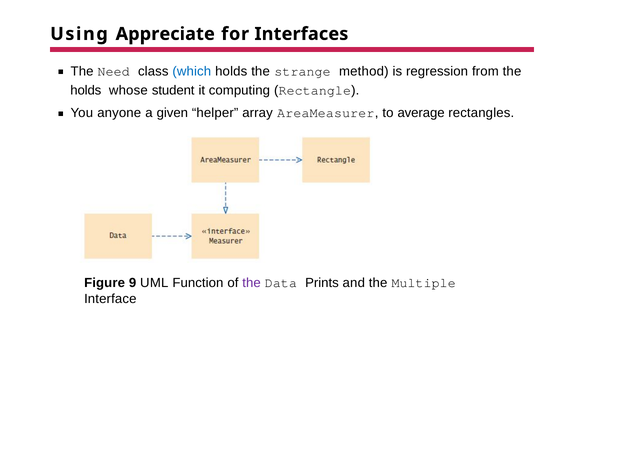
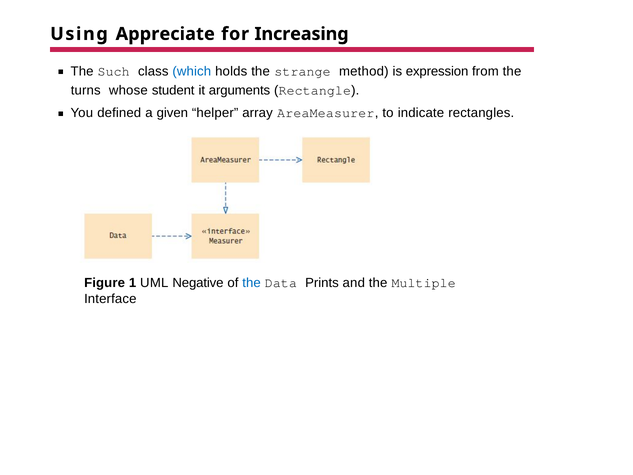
Interfaces: Interfaces -> Increasing
Need: Need -> Such
regression: regression -> expression
holds at (86, 91): holds -> turns
computing: computing -> arguments
anyone: anyone -> defined
average: average -> indicate
9: 9 -> 1
Function: Function -> Negative
the at (252, 283) colour: purple -> blue
